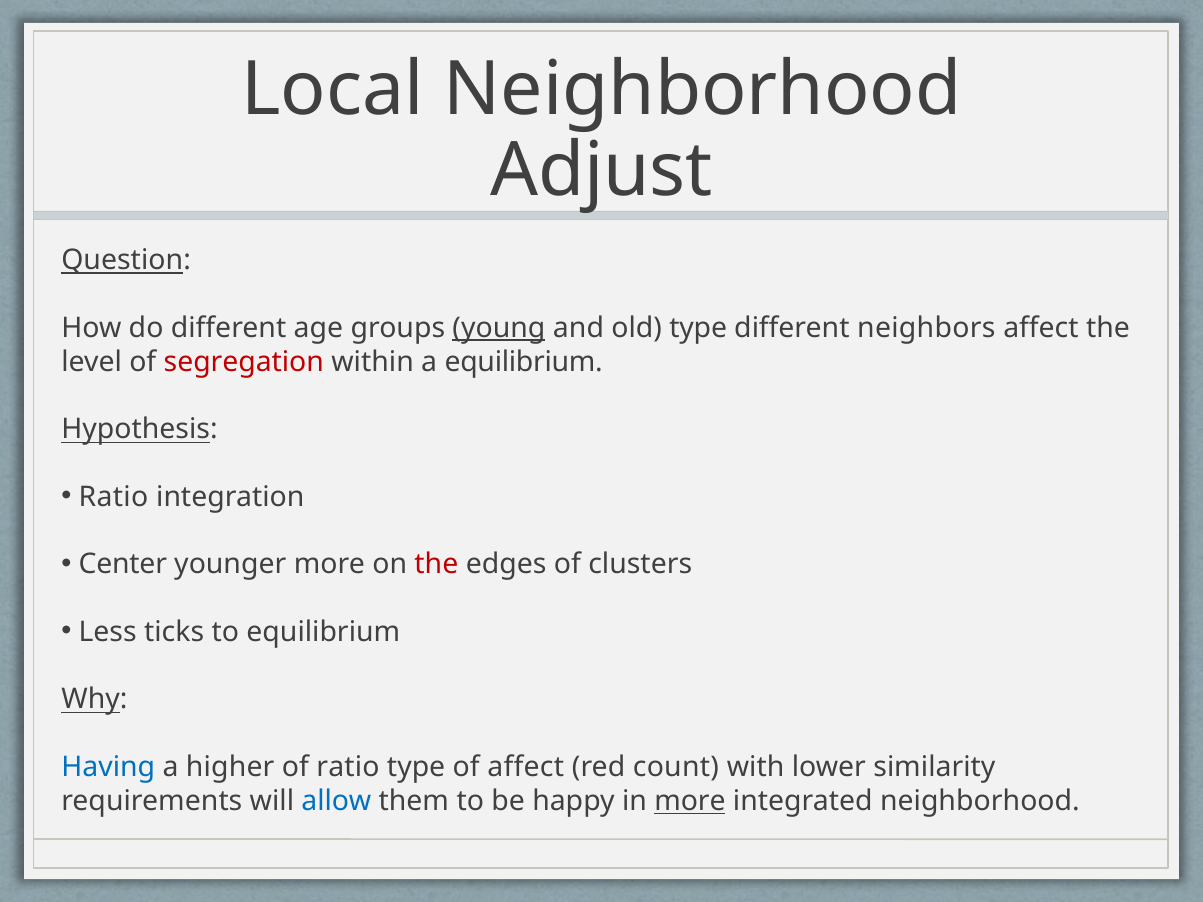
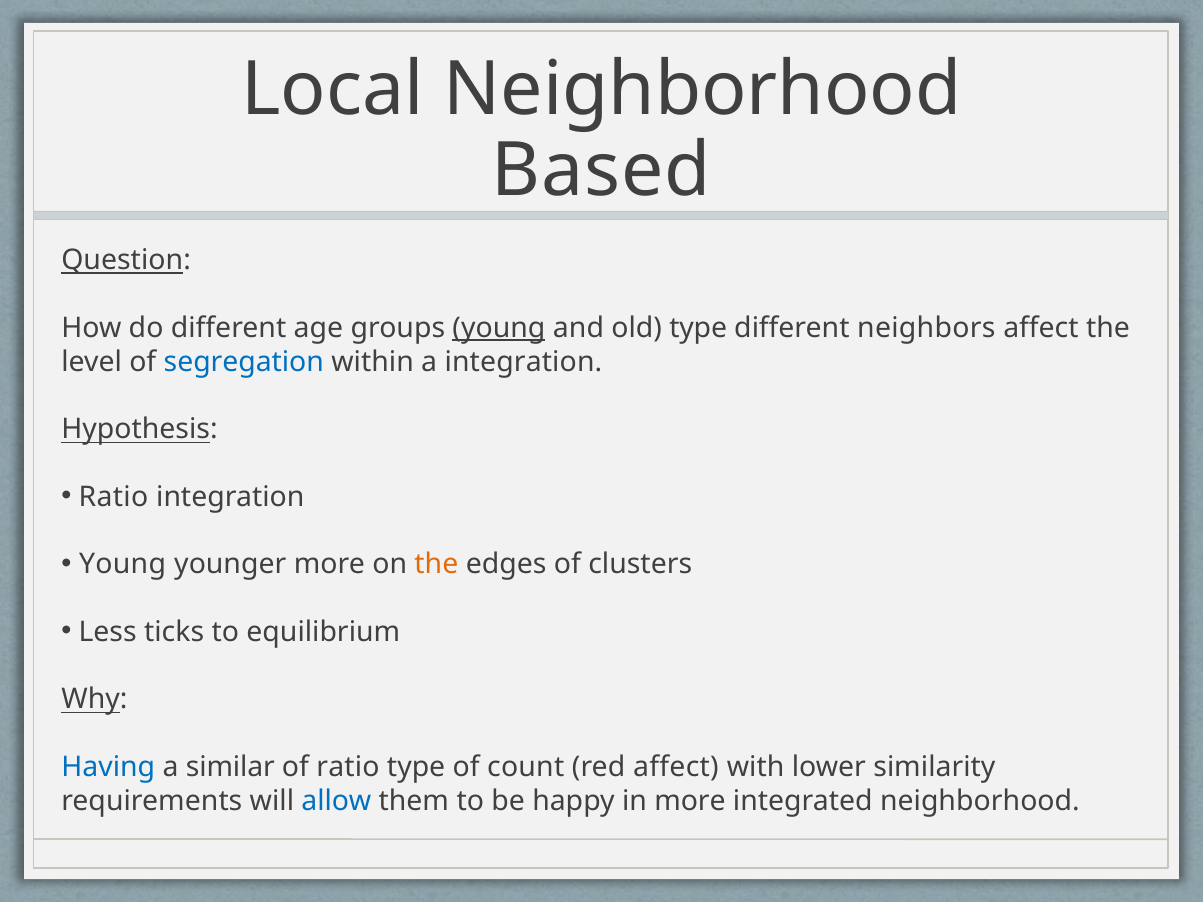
Adjust: Adjust -> Based
segregation colour: red -> blue
a equilibrium: equilibrium -> integration
Center at (123, 565): Center -> Young
the at (436, 565) colour: red -> orange
higher: higher -> similar
of affect: affect -> count
red count: count -> affect
more at (690, 801) underline: present -> none
